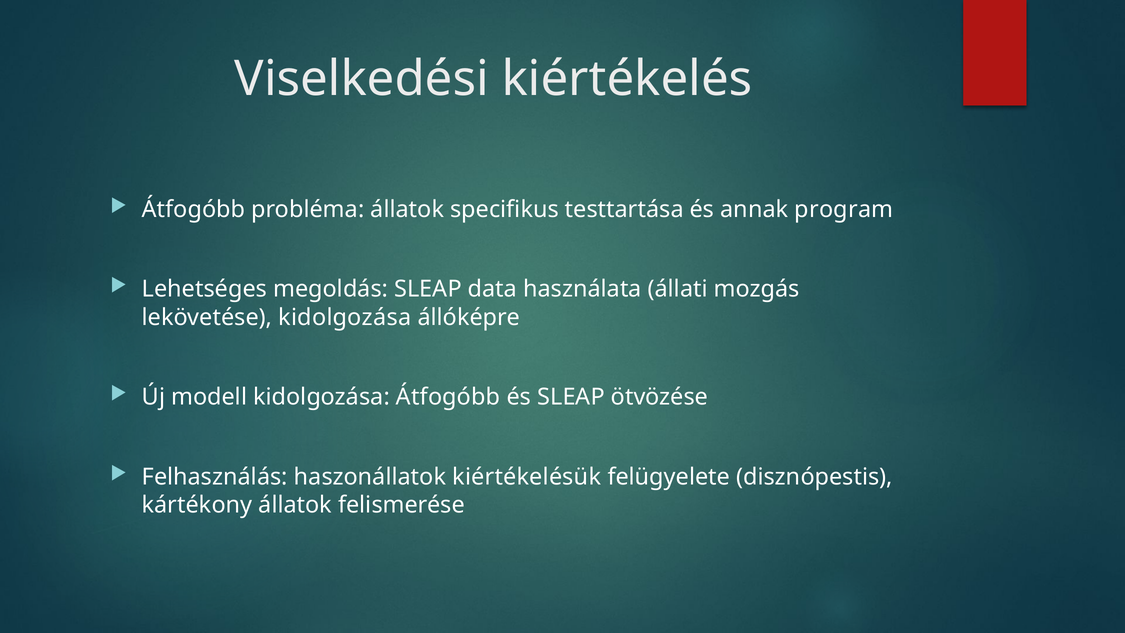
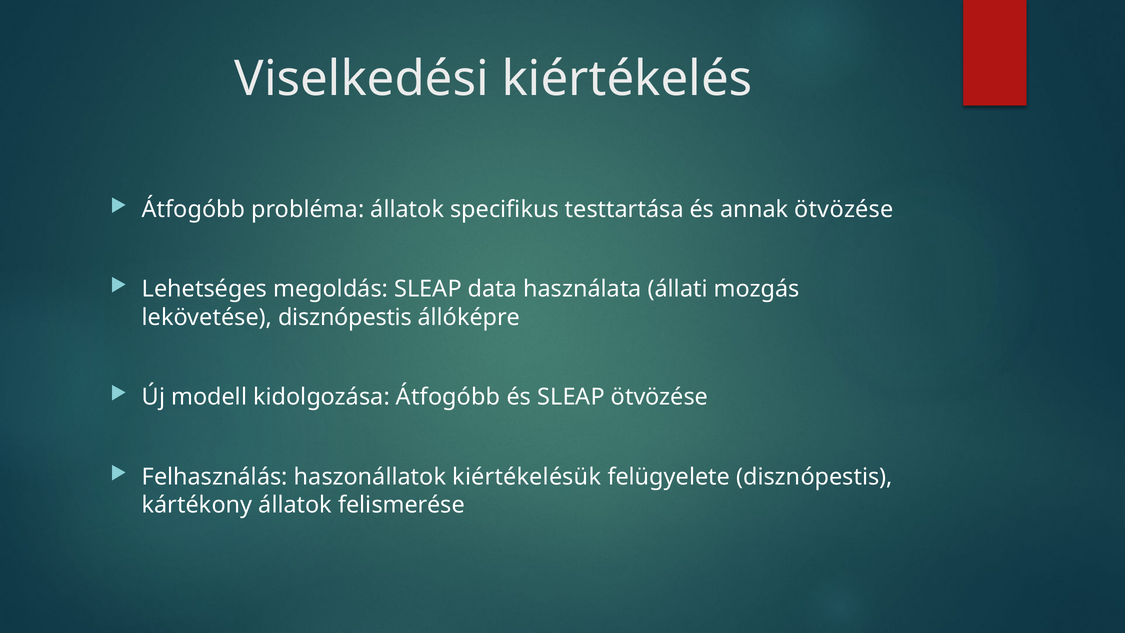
annak program: program -> ötvözése
lekövetése kidolgozása: kidolgozása -> disznópestis
